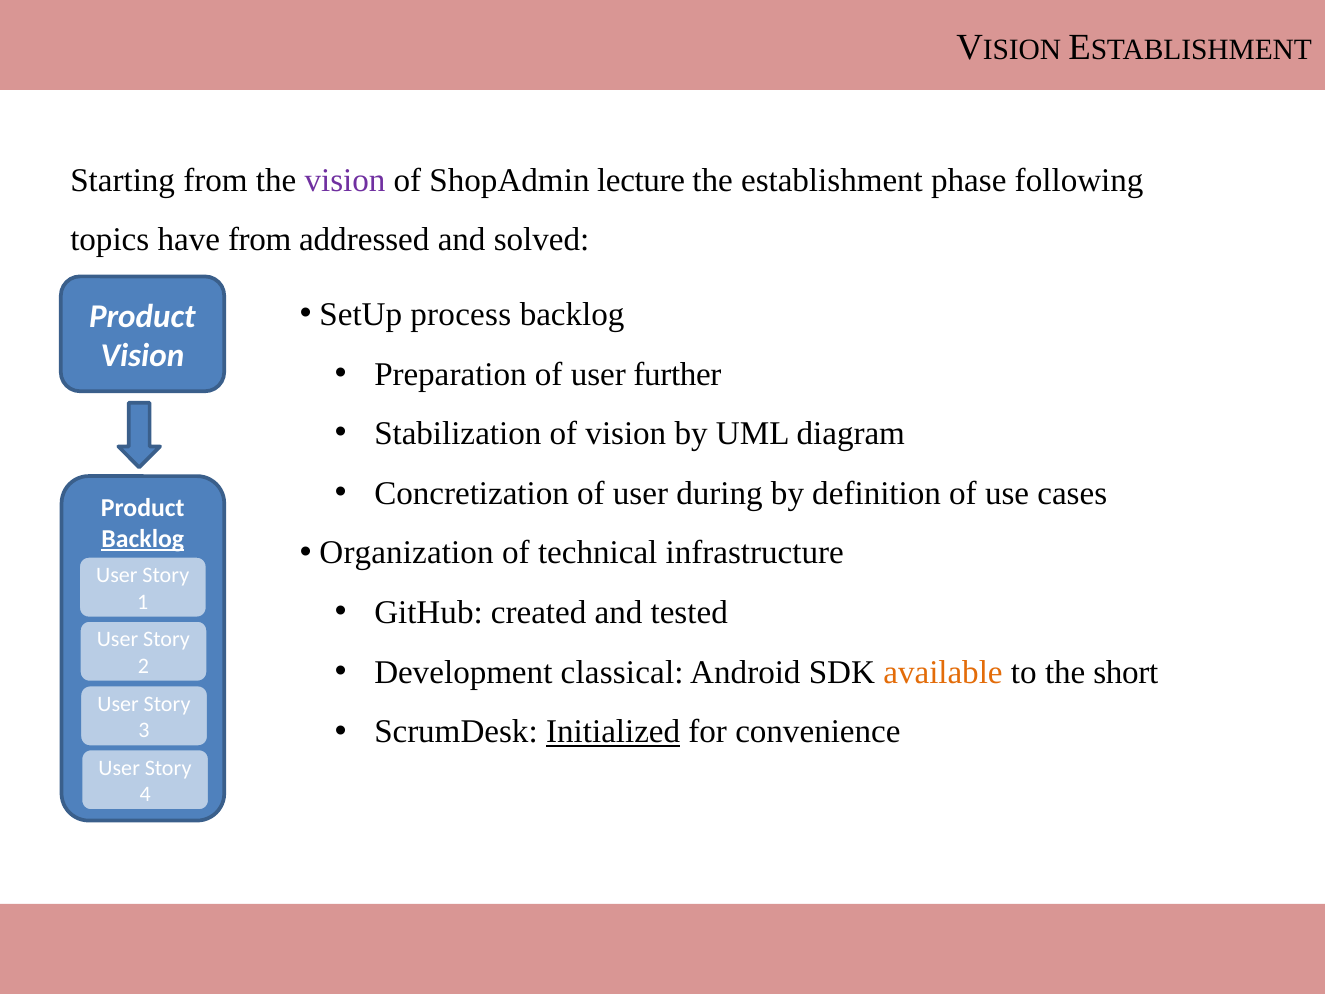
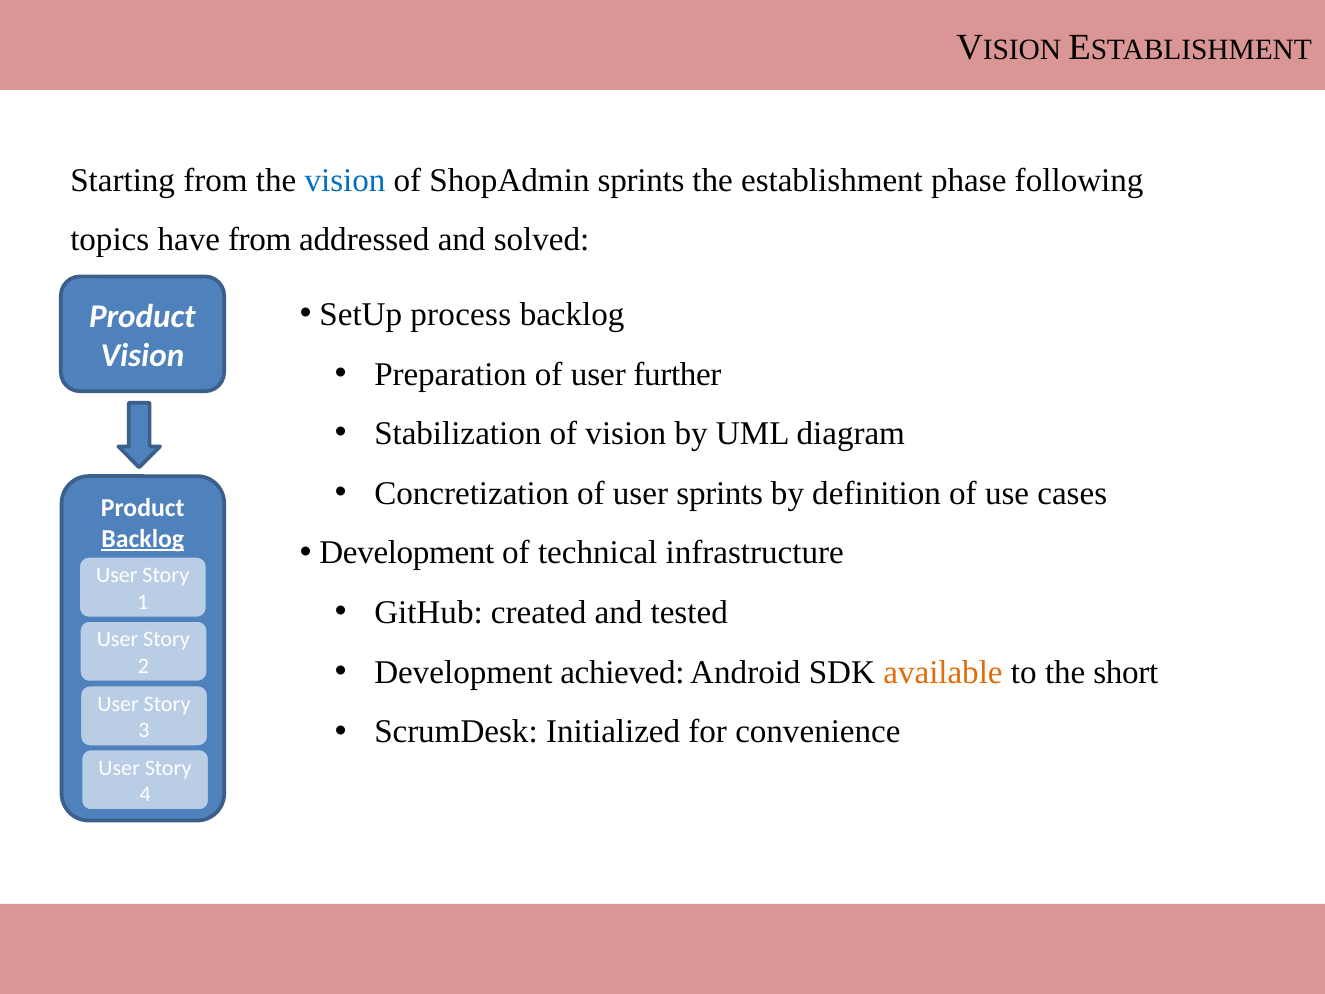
vision at (345, 180) colour: purple -> blue
ShopAdmin lecture: lecture -> sprints
user during: during -> sprints
Organization at (407, 553): Organization -> Development
classical: classical -> achieved
Initialized underline: present -> none
